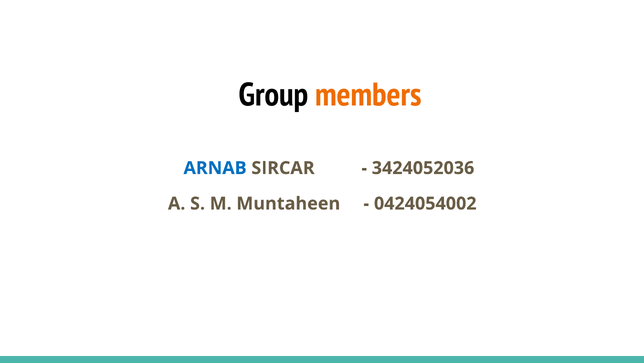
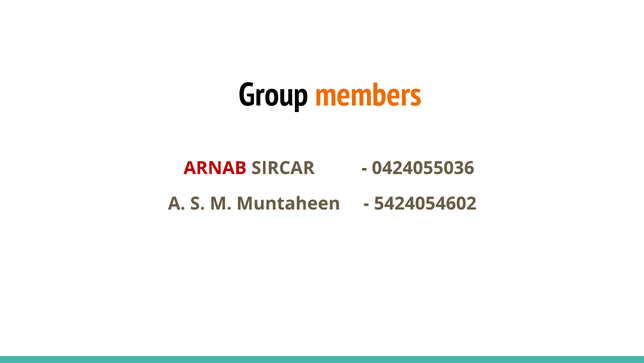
ARNAB colour: blue -> red
3424052036: 3424052036 -> 0424055036
0424054002: 0424054002 -> 5424054602
